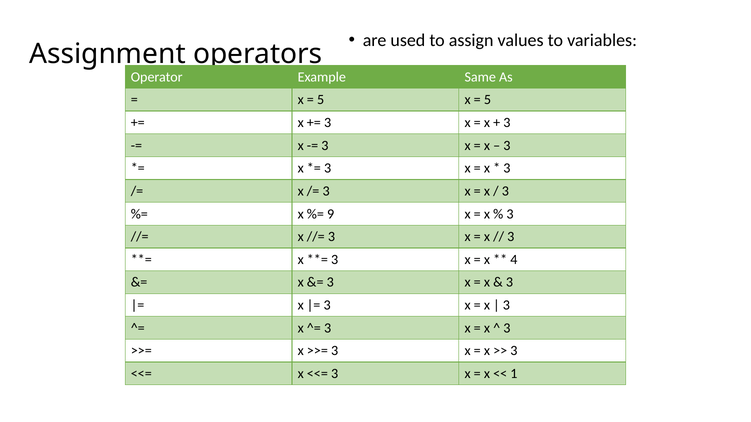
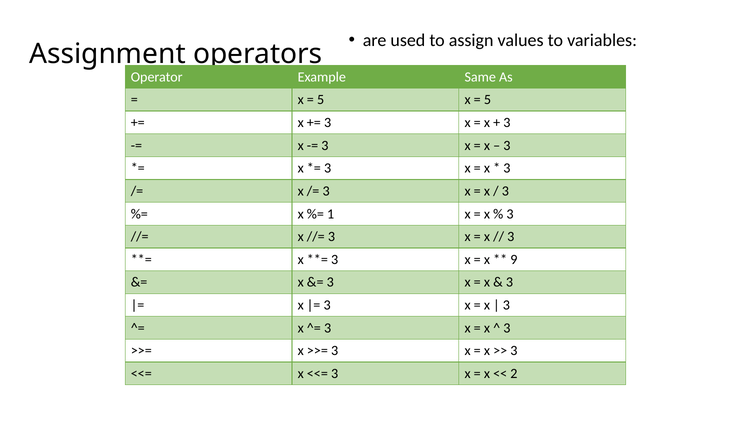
9: 9 -> 1
4: 4 -> 9
1: 1 -> 2
